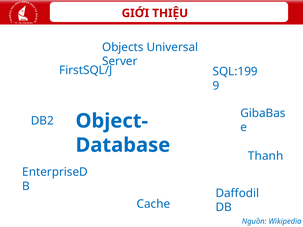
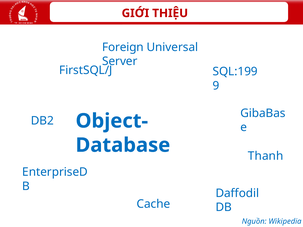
Objects: Objects -> Foreign
